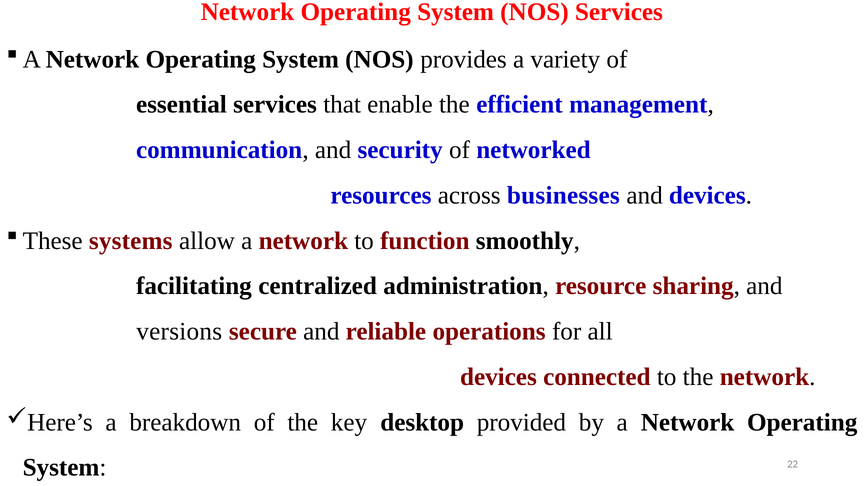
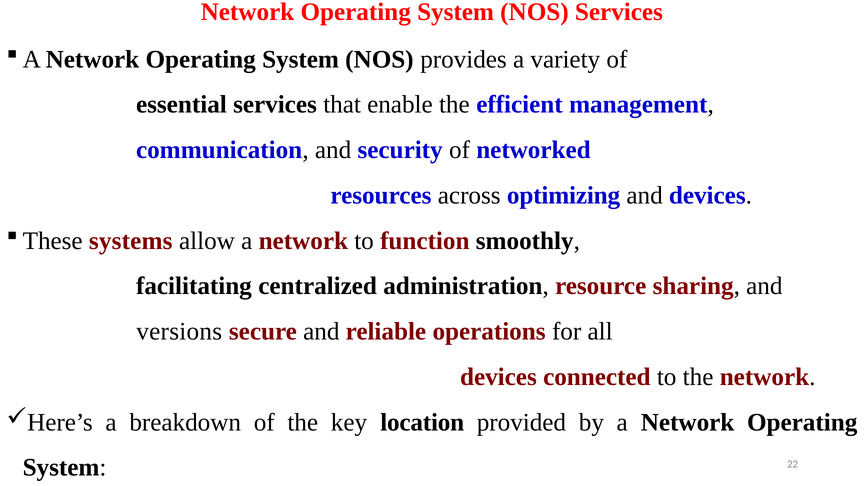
businesses: businesses -> optimizing
desktop: desktop -> location
